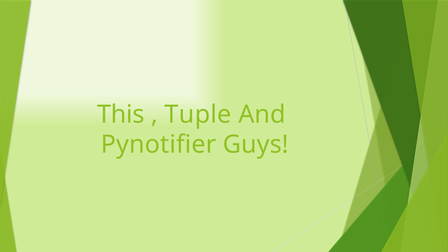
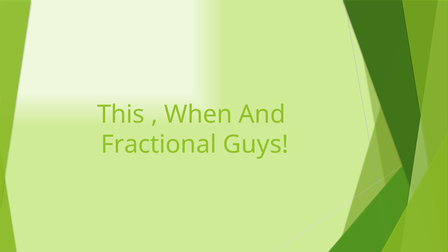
Tuple: Tuple -> When
Pynotifier: Pynotifier -> Fractional
